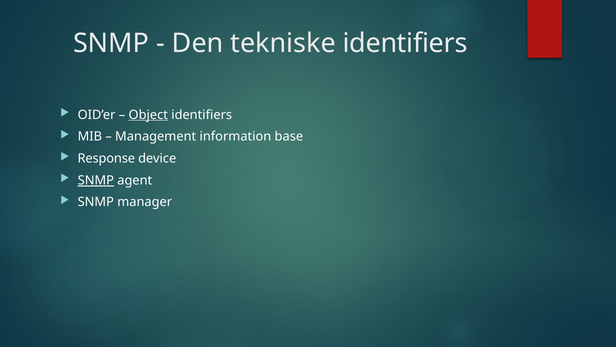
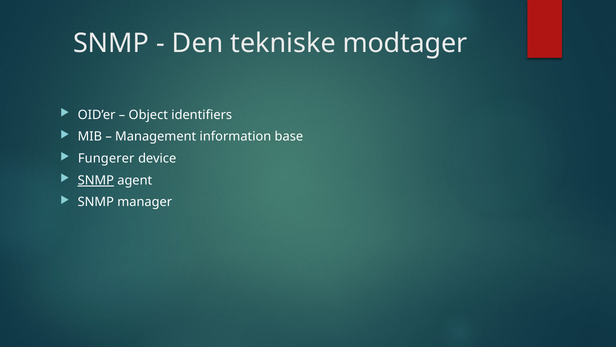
tekniske identifiers: identifiers -> modtager
Object underline: present -> none
Response: Response -> Fungerer
